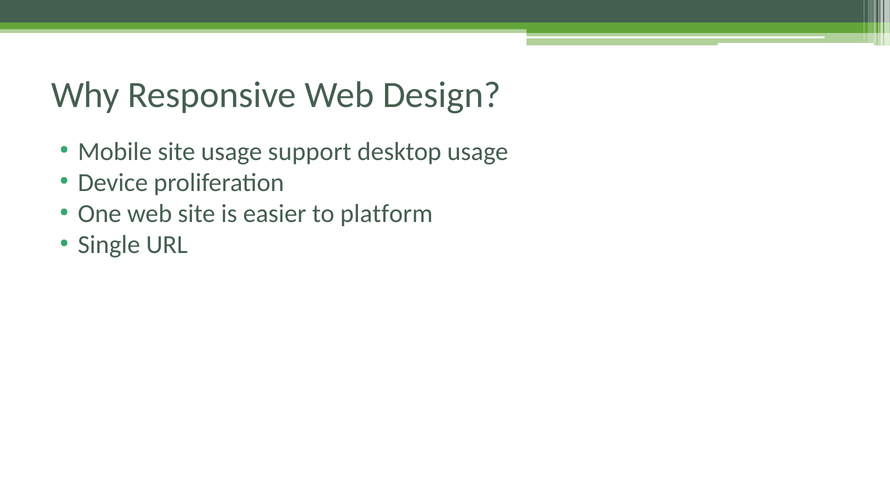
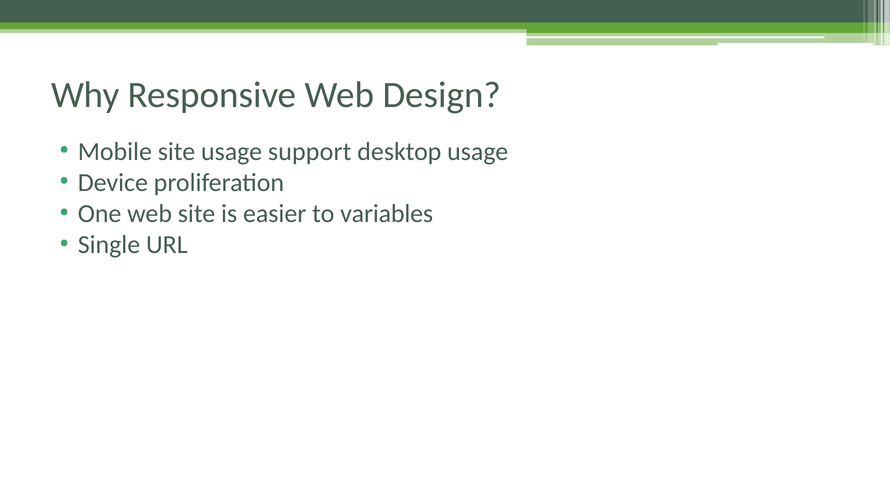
platform: platform -> variables
